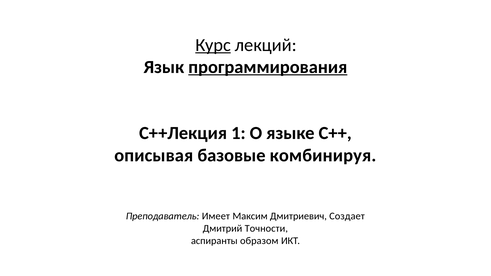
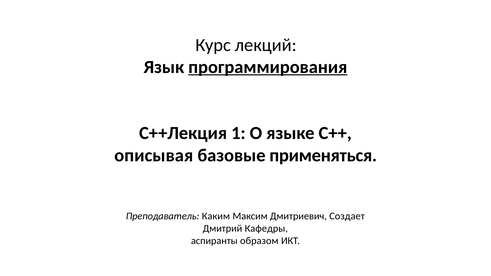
Курс underline: present -> none
комбинируя: комбинируя -> применяться
Имеет: Имеет -> Каким
Точности: Точности -> Кафедры
